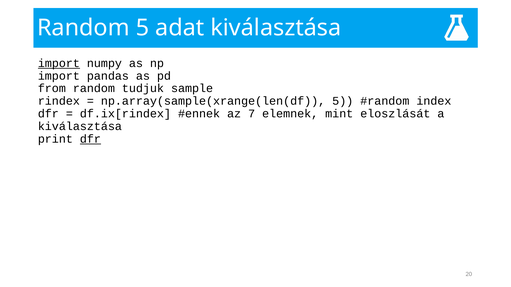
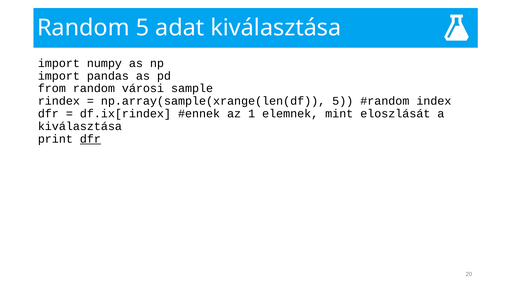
import at (59, 63) underline: present -> none
tudjuk: tudjuk -> városi
7: 7 -> 1
